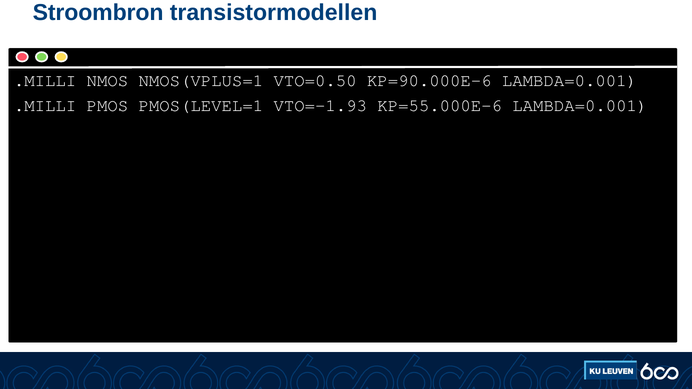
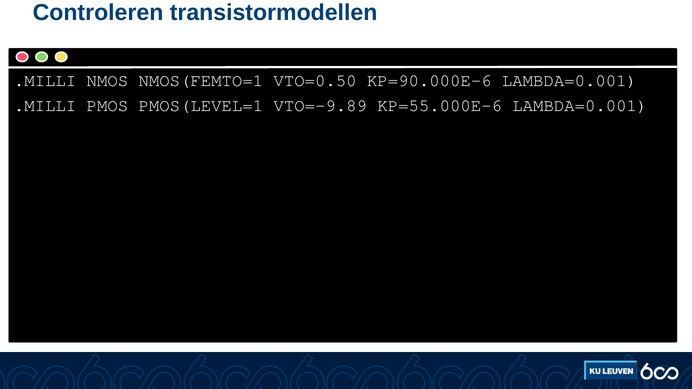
Stroombron: Stroombron -> Controleren
NMOS(VPLUS=1: NMOS(VPLUS=1 -> NMOS(FEMTO=1
VTO=-1.93: VTO=-1.93 -> VTO=-9.89
